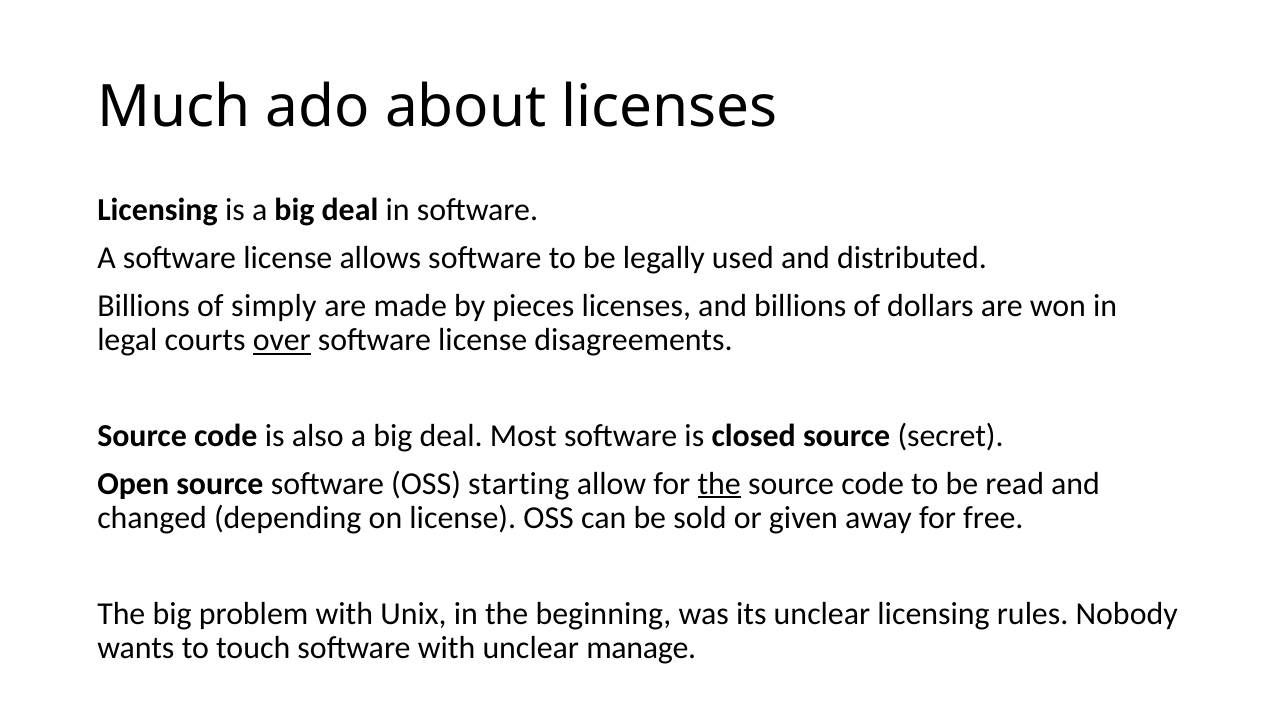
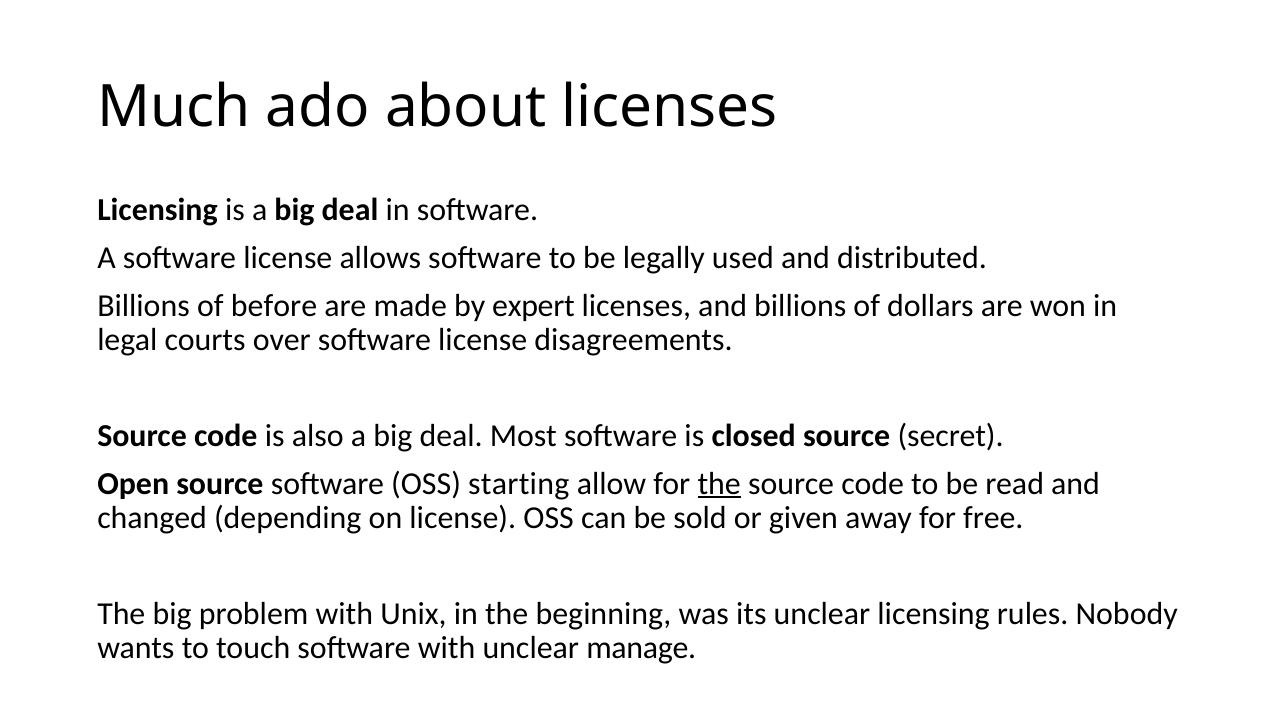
simply: simply -> before
pieces: pieces -> expert
over underline: present -> none
